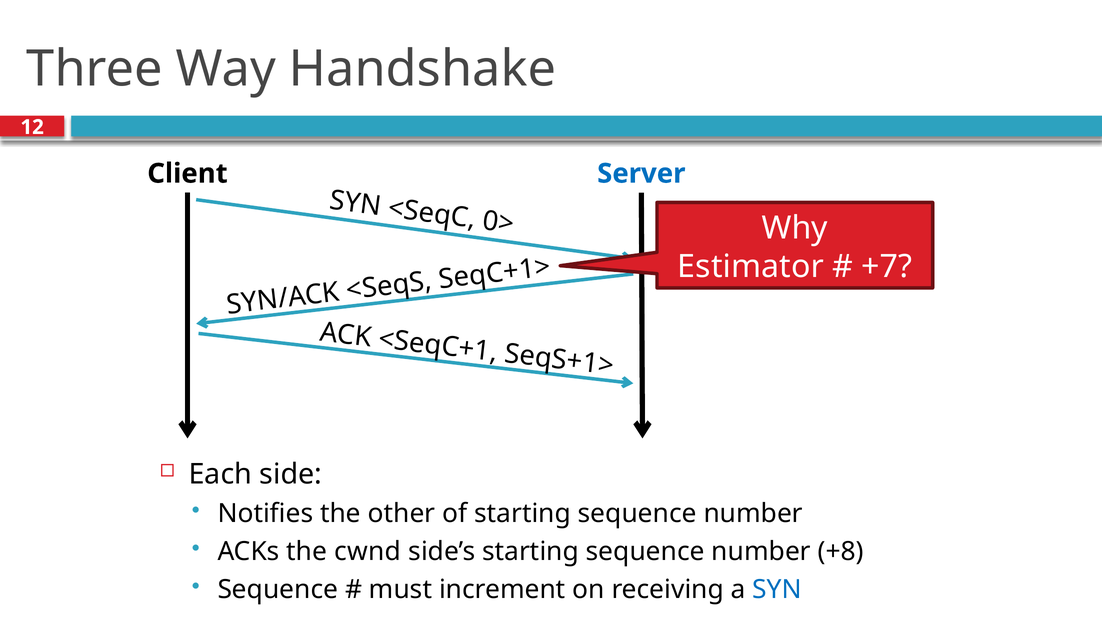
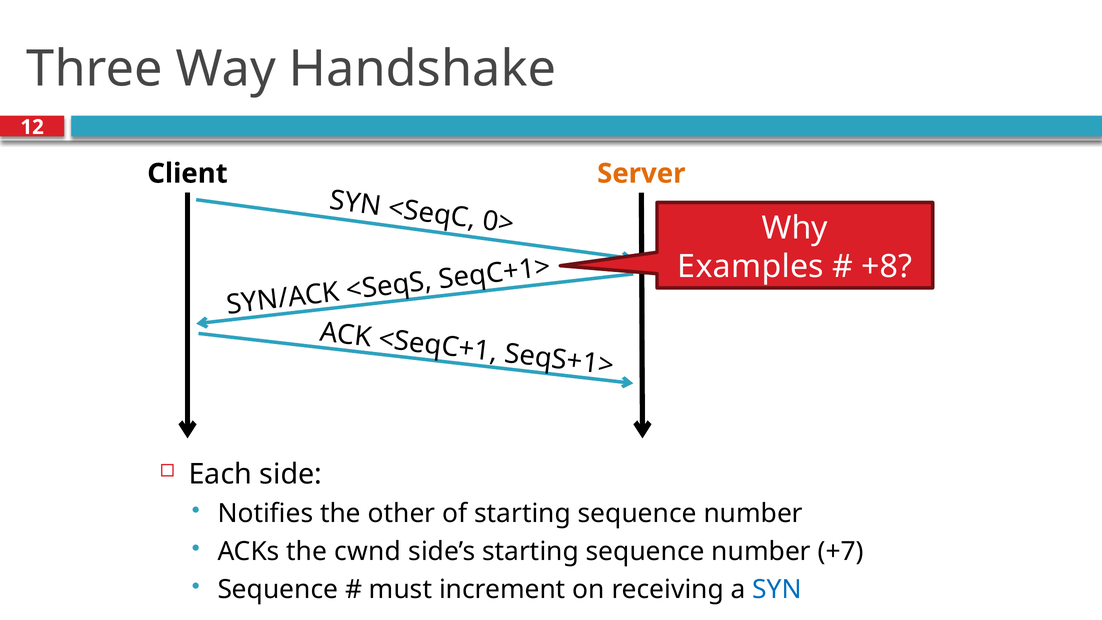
Server colour: blue -> orange
Estimator: Estimator -> Examples
+7: +7 -> +8
+8: +8 -> +7
